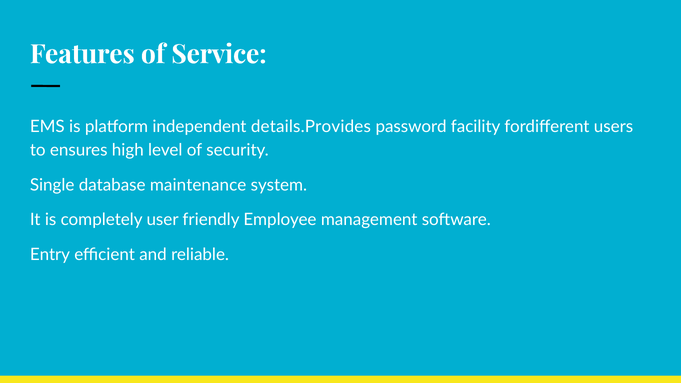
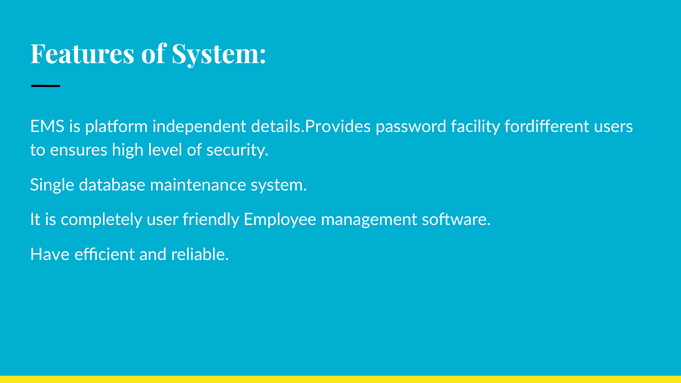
of Service: Service -> System
Entry: Entry -> Have
